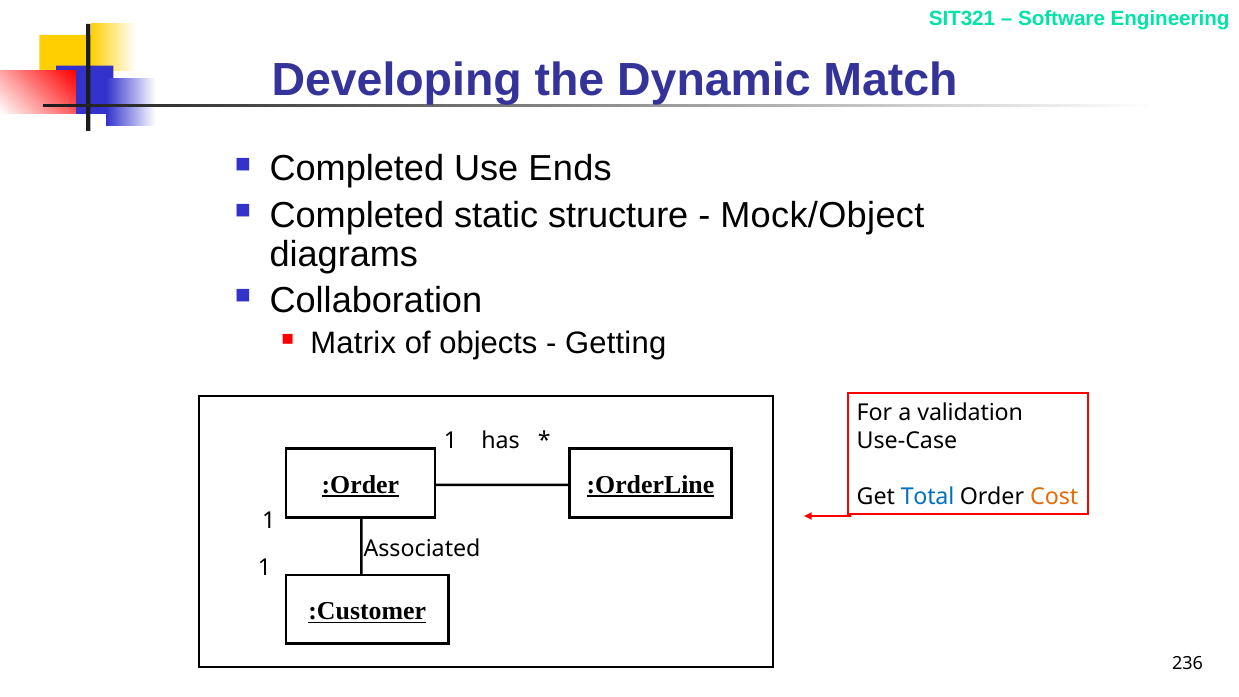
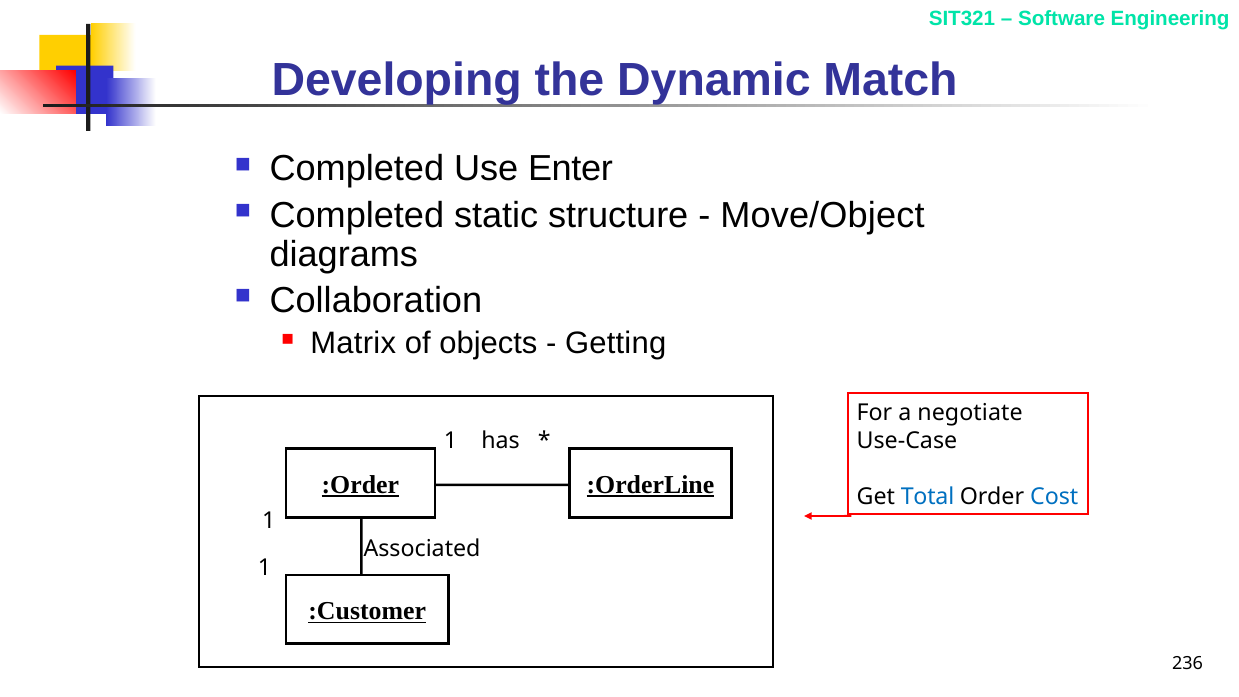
Ends: Ends -> Enter
Mock/Object: Mock/Object -> Move/Object
validation: validation -> negotiate
Cost colour: orange -> blue
